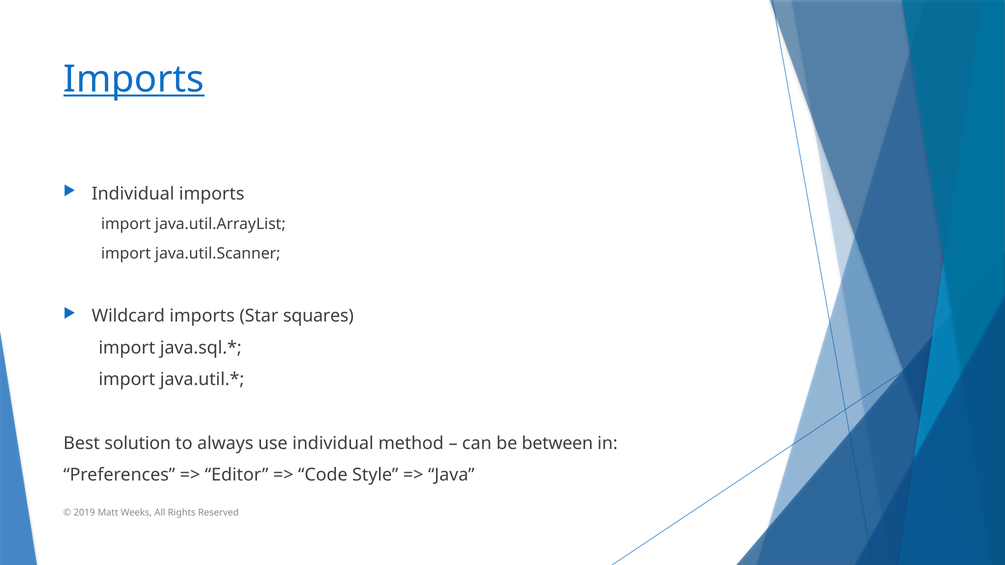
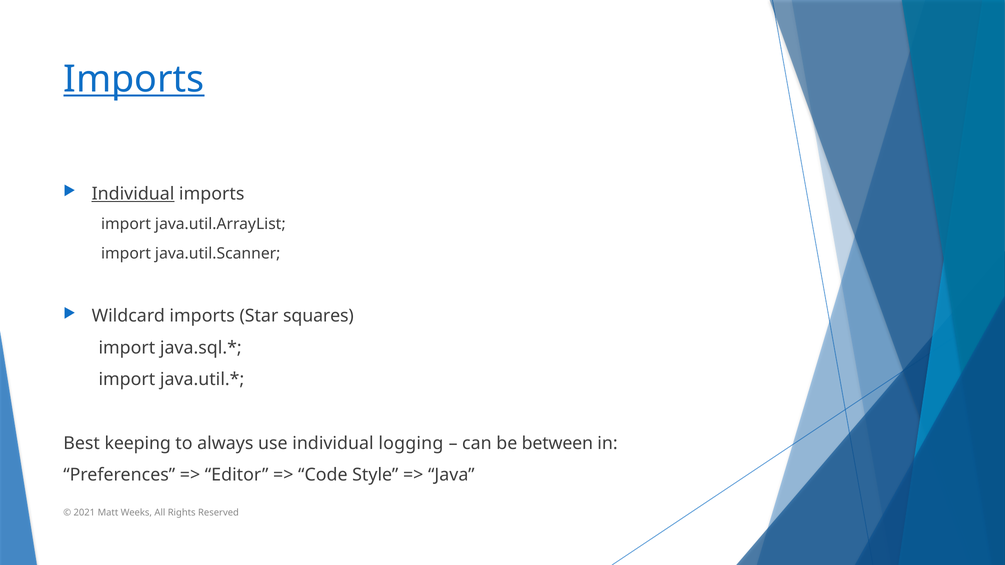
Individual at (133, 194) underline: none -> present
solution: solution -> keeping
method: method -> logging
2019: 2019 -> 2021
